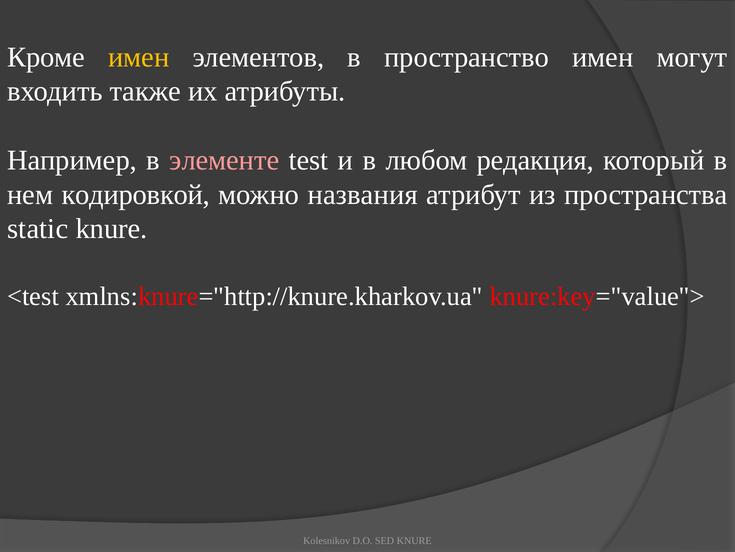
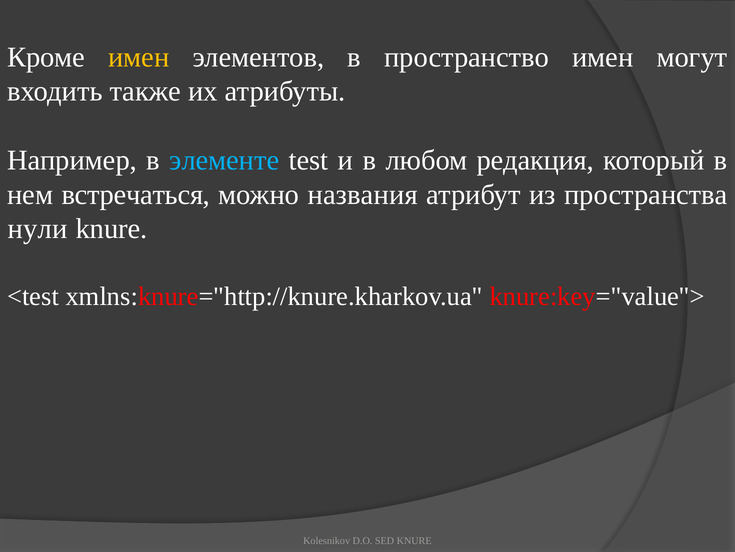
элементе colour: pink -> light blue
кодировкой: кодировкой -> встречаться
static: static -> нули
